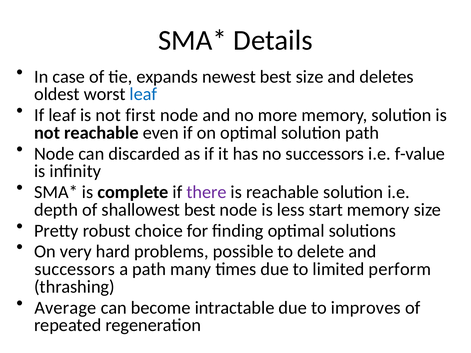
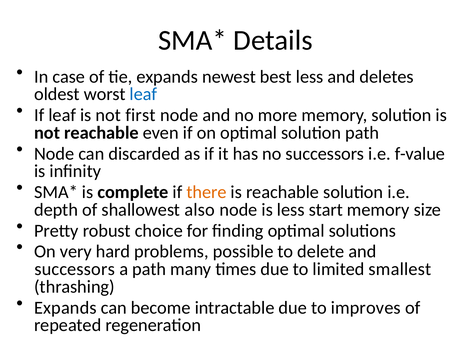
best size: size -> less
there colour: purple -> orange
shallowest best: best -> also
perform: perform -> smallest
Average at (65, 308): Average -> Expands
